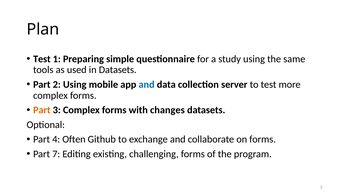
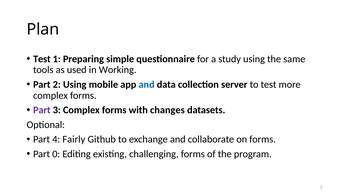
in Datasets: Datasets -> Working
Part at (42, 110) colour: orange -> purple
Often: Often -> Fairly
7: 7 -> 0
